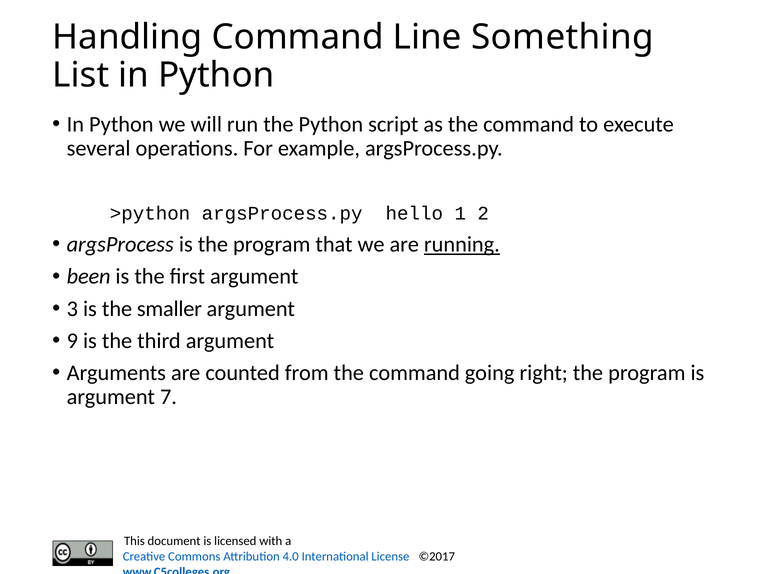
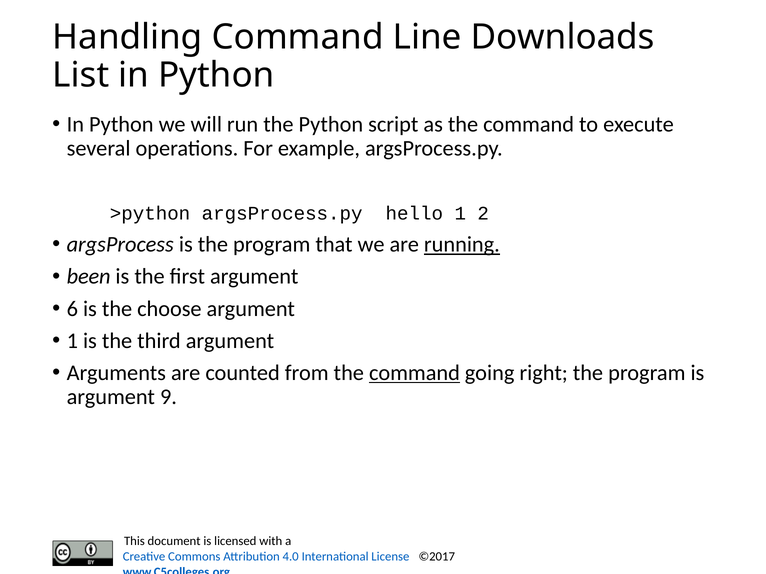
Something: Something -> Downloads
3: 3 -> 6
smaller: smaller -> choose
9 at (72, 341): 9 -> 1
command at (414, 373) underline: none -> present
7: 7 -> 9
